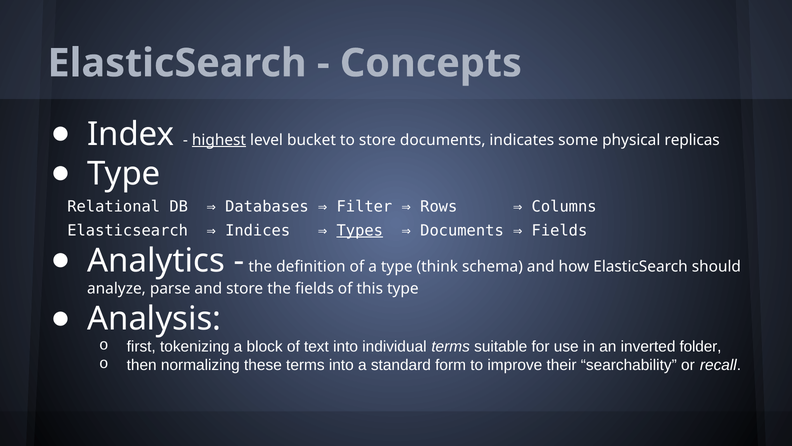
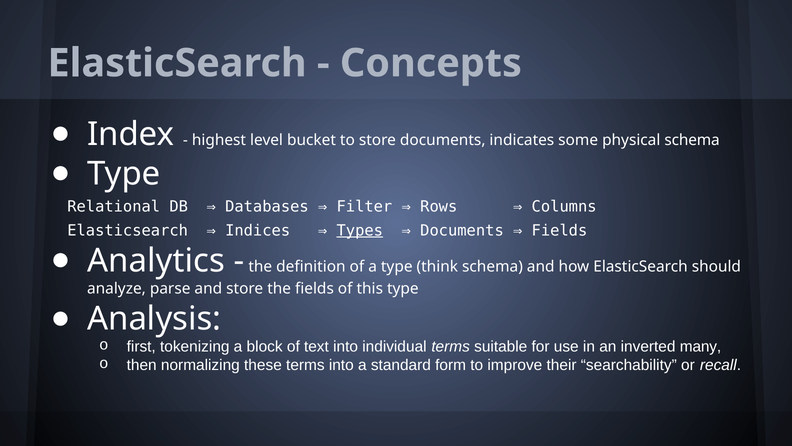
highest underline: present -> none
physical replicas: replicas -> schema
folder: folder -> many
